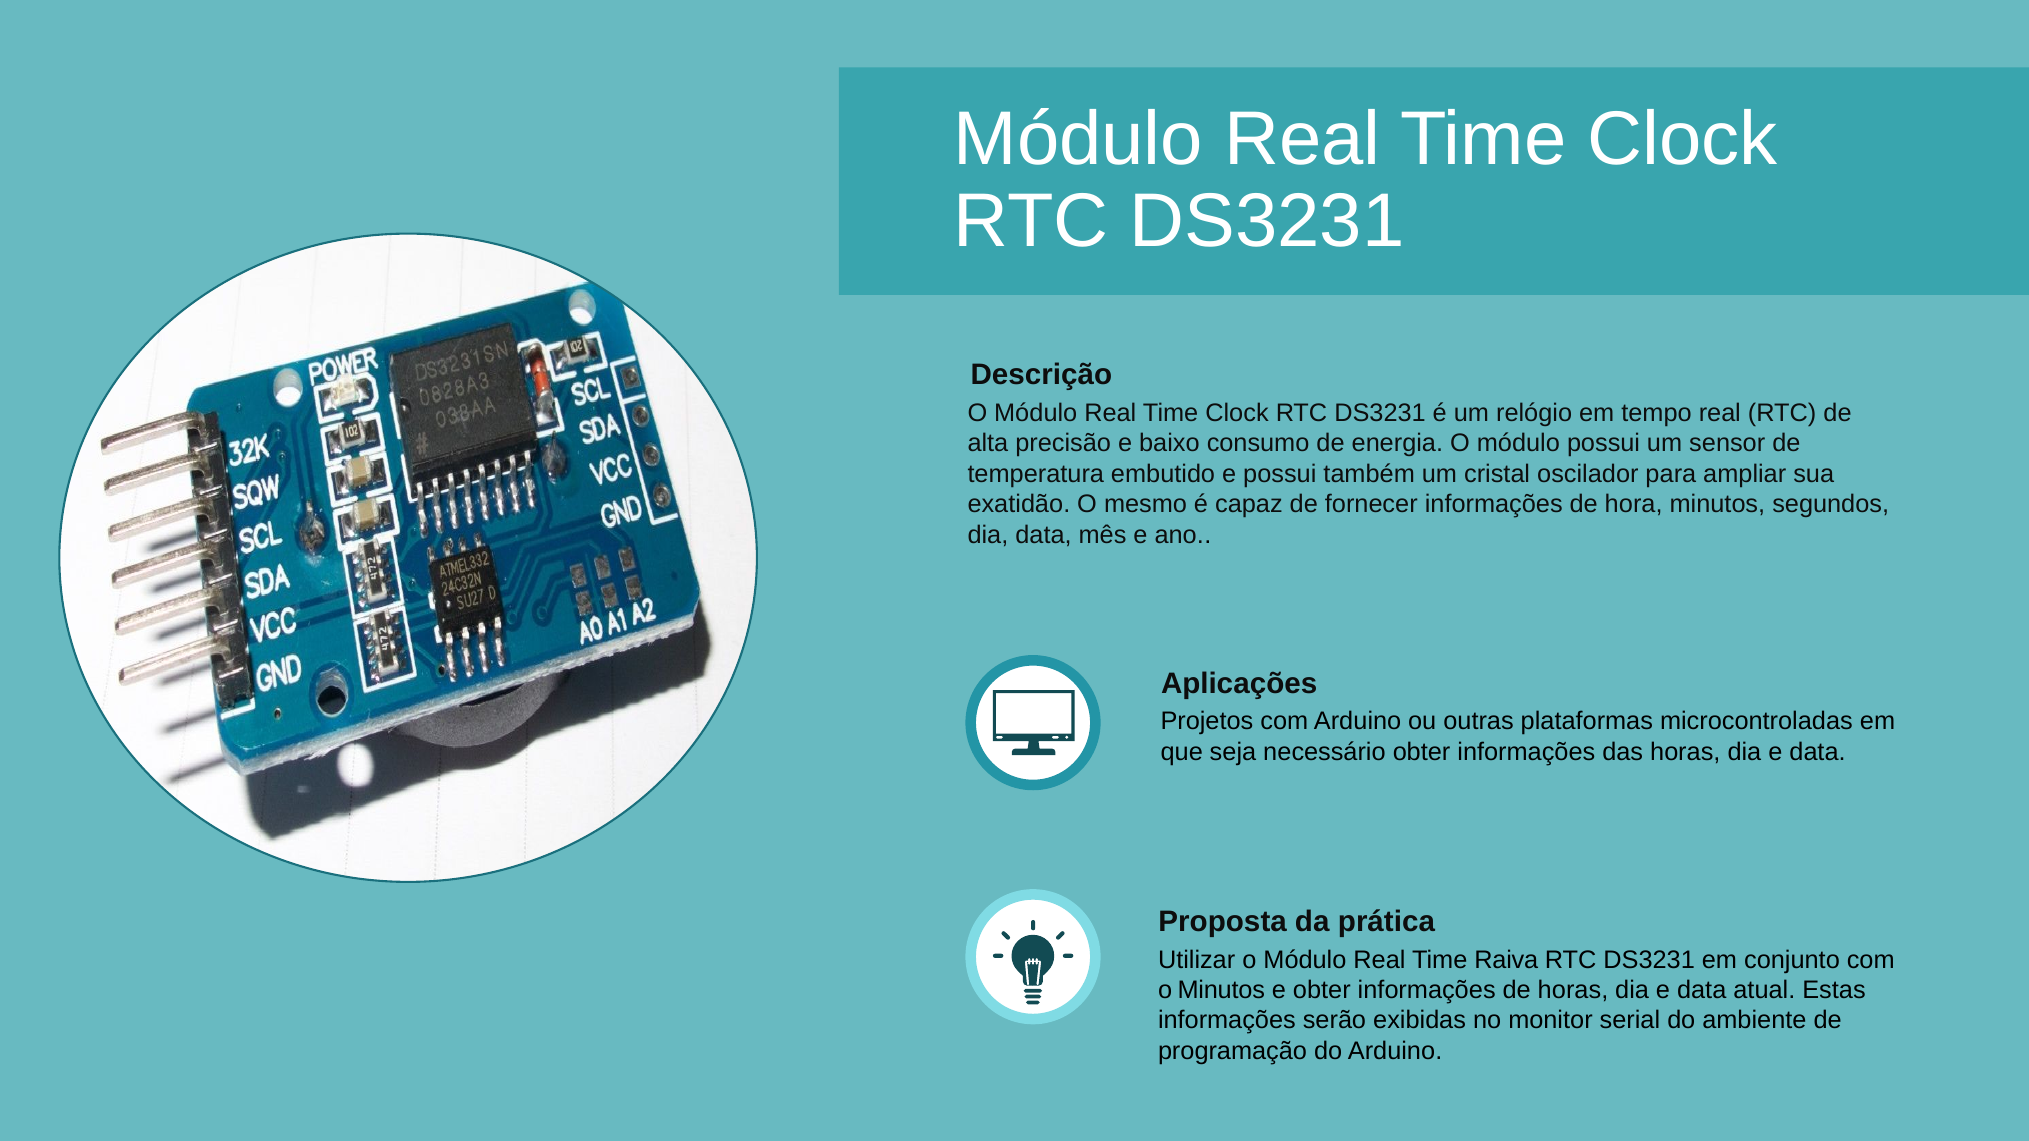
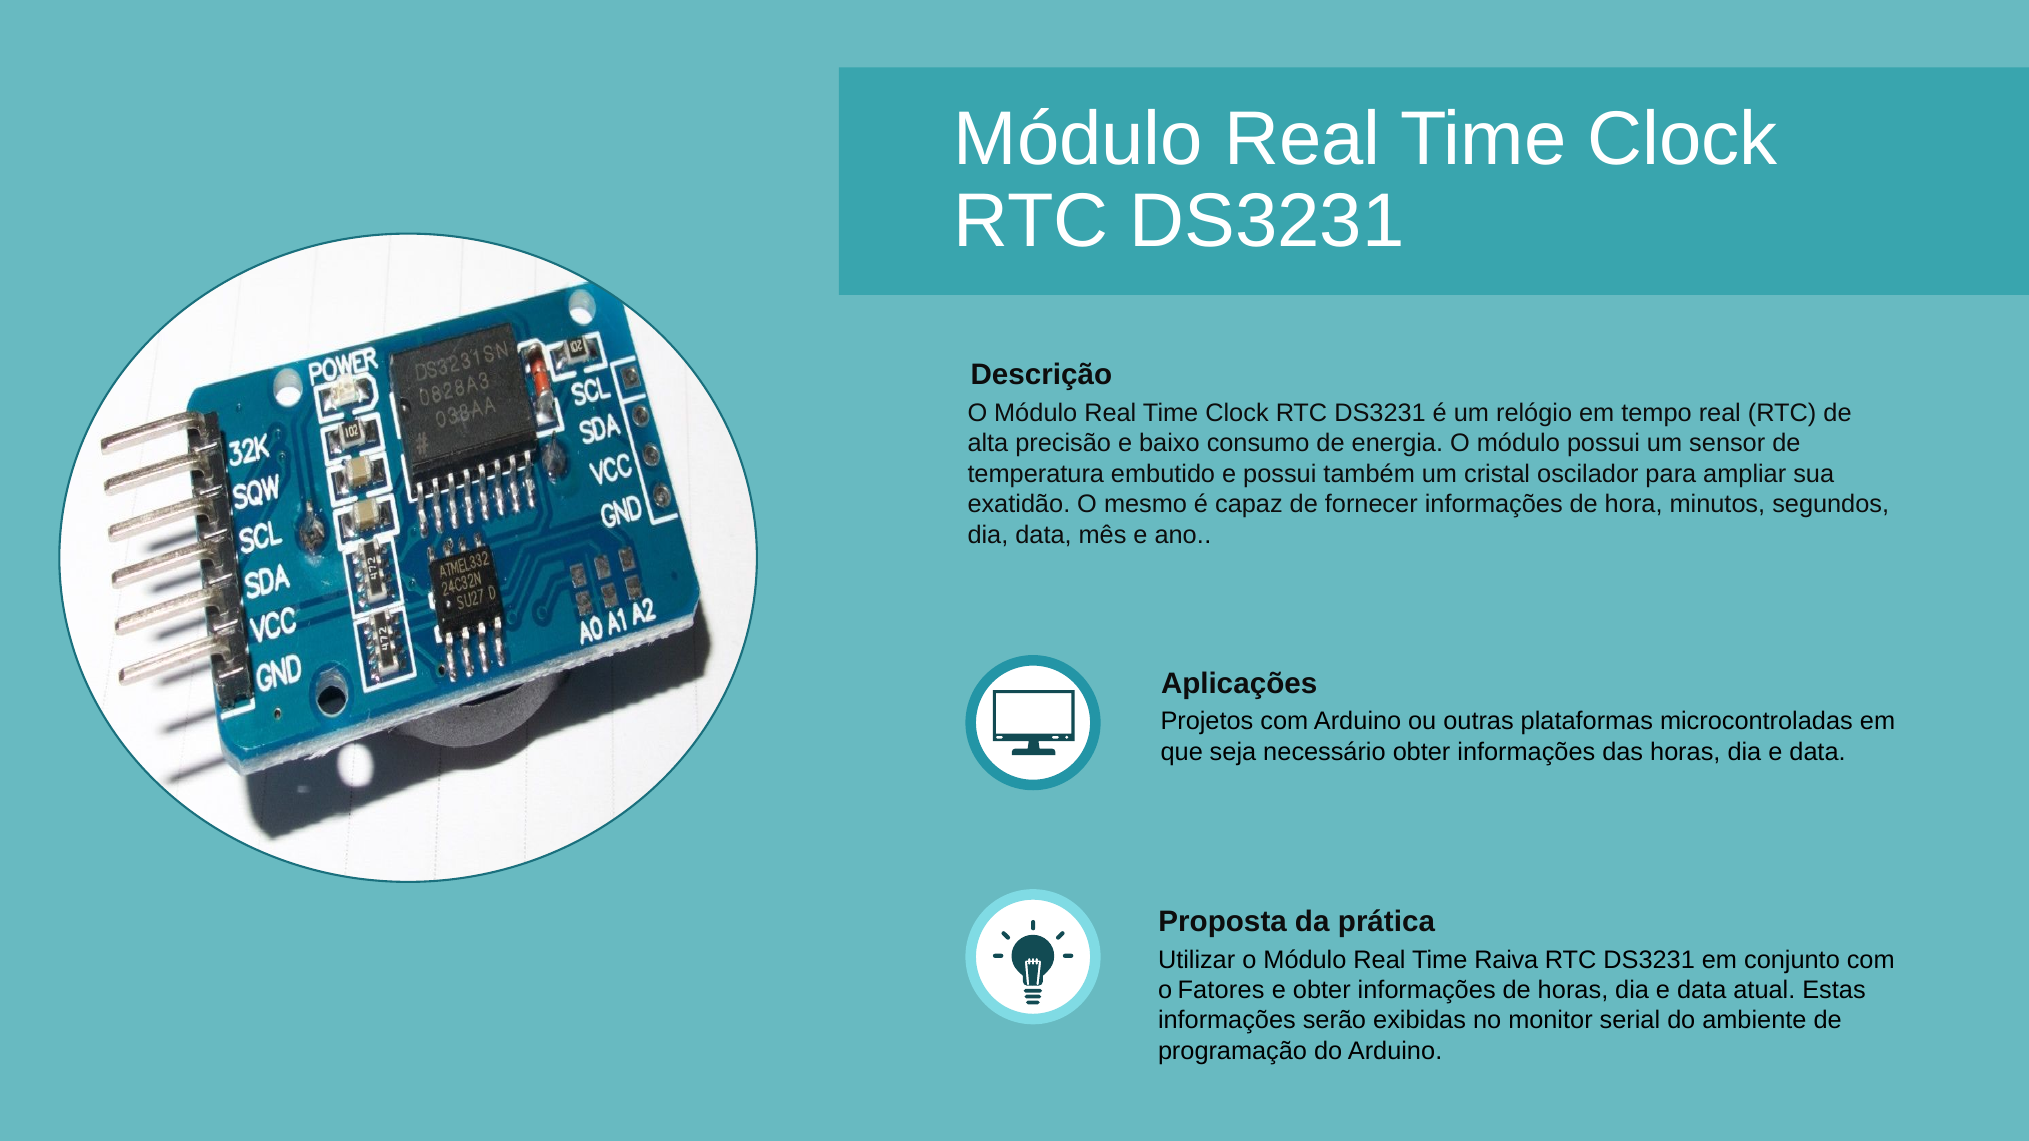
o Minutos: Minutos -> Fatores
